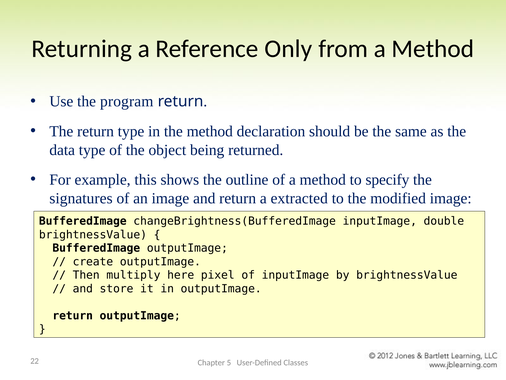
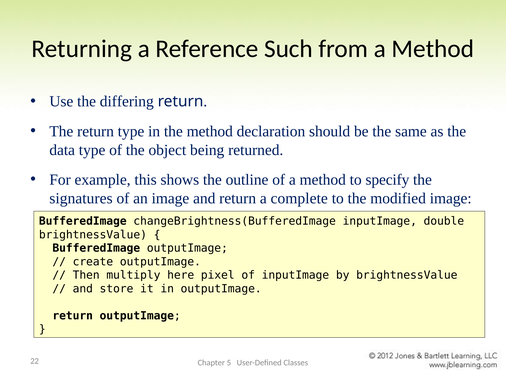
Only: Only -> Such
program: program -> differing
extracted: extracted -> complete
